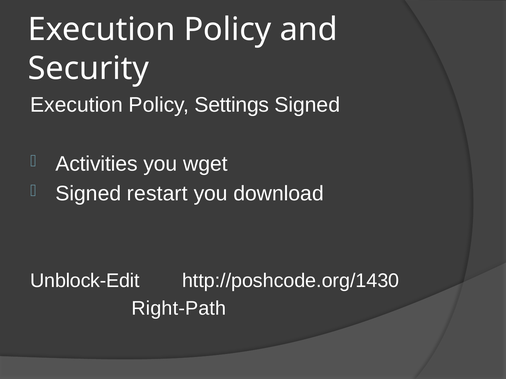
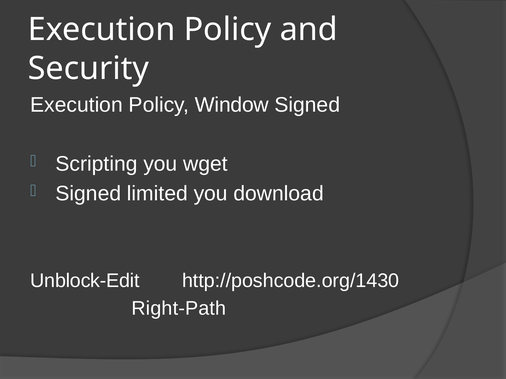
Settings: Settings -> Window
Activities: Activities -> Scripting
restart: restart -> limited
